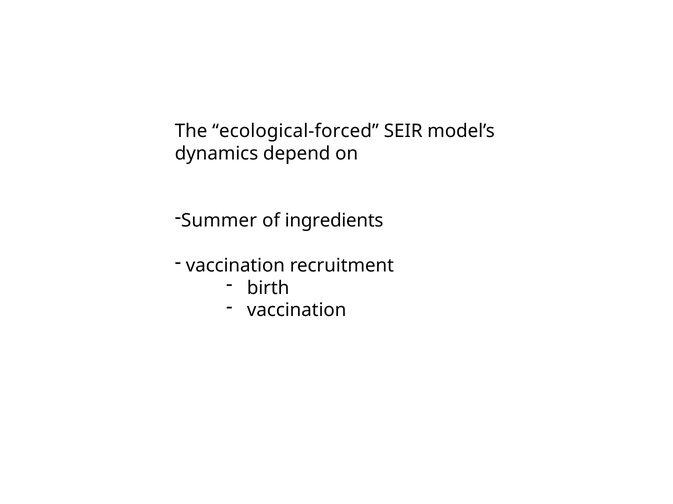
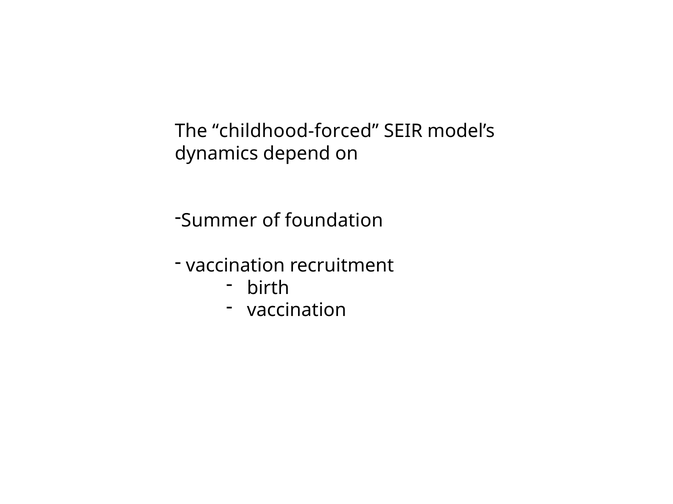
ecological-forced: ecological-forced -> childhood-forced
ingredients: ingredients -> foundation
